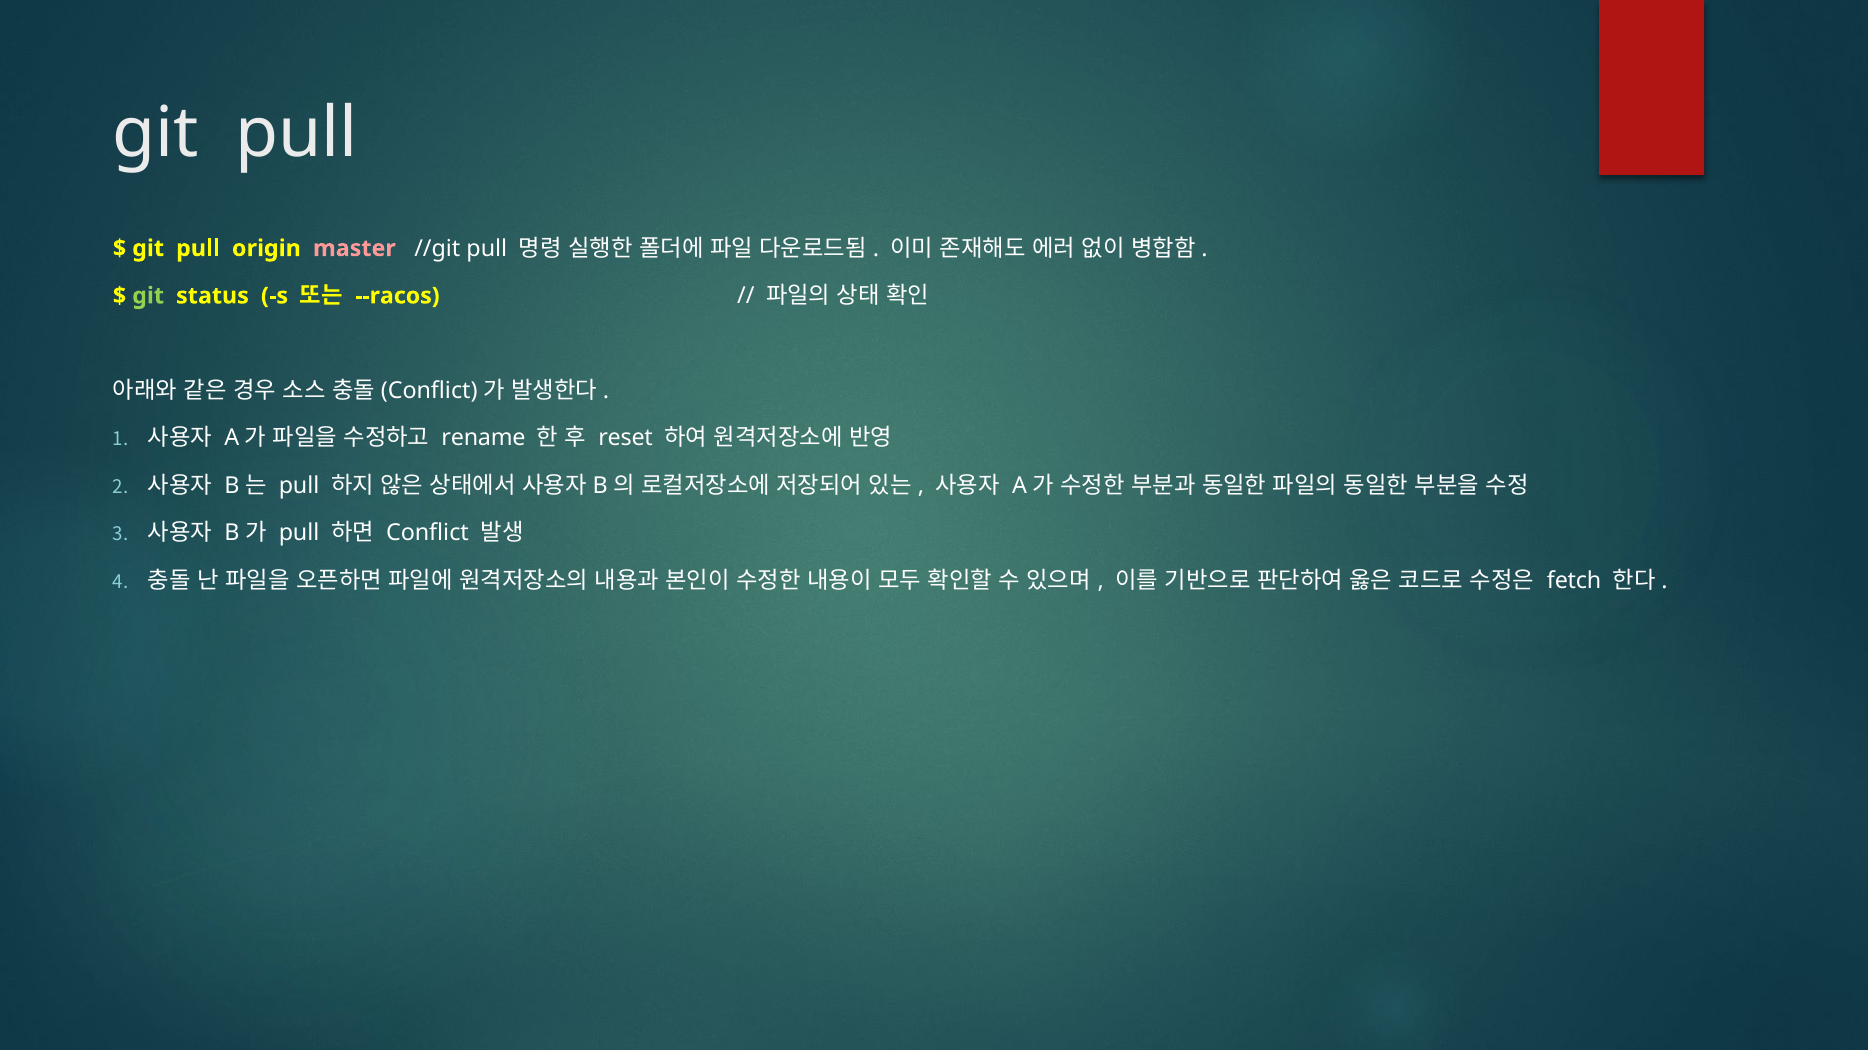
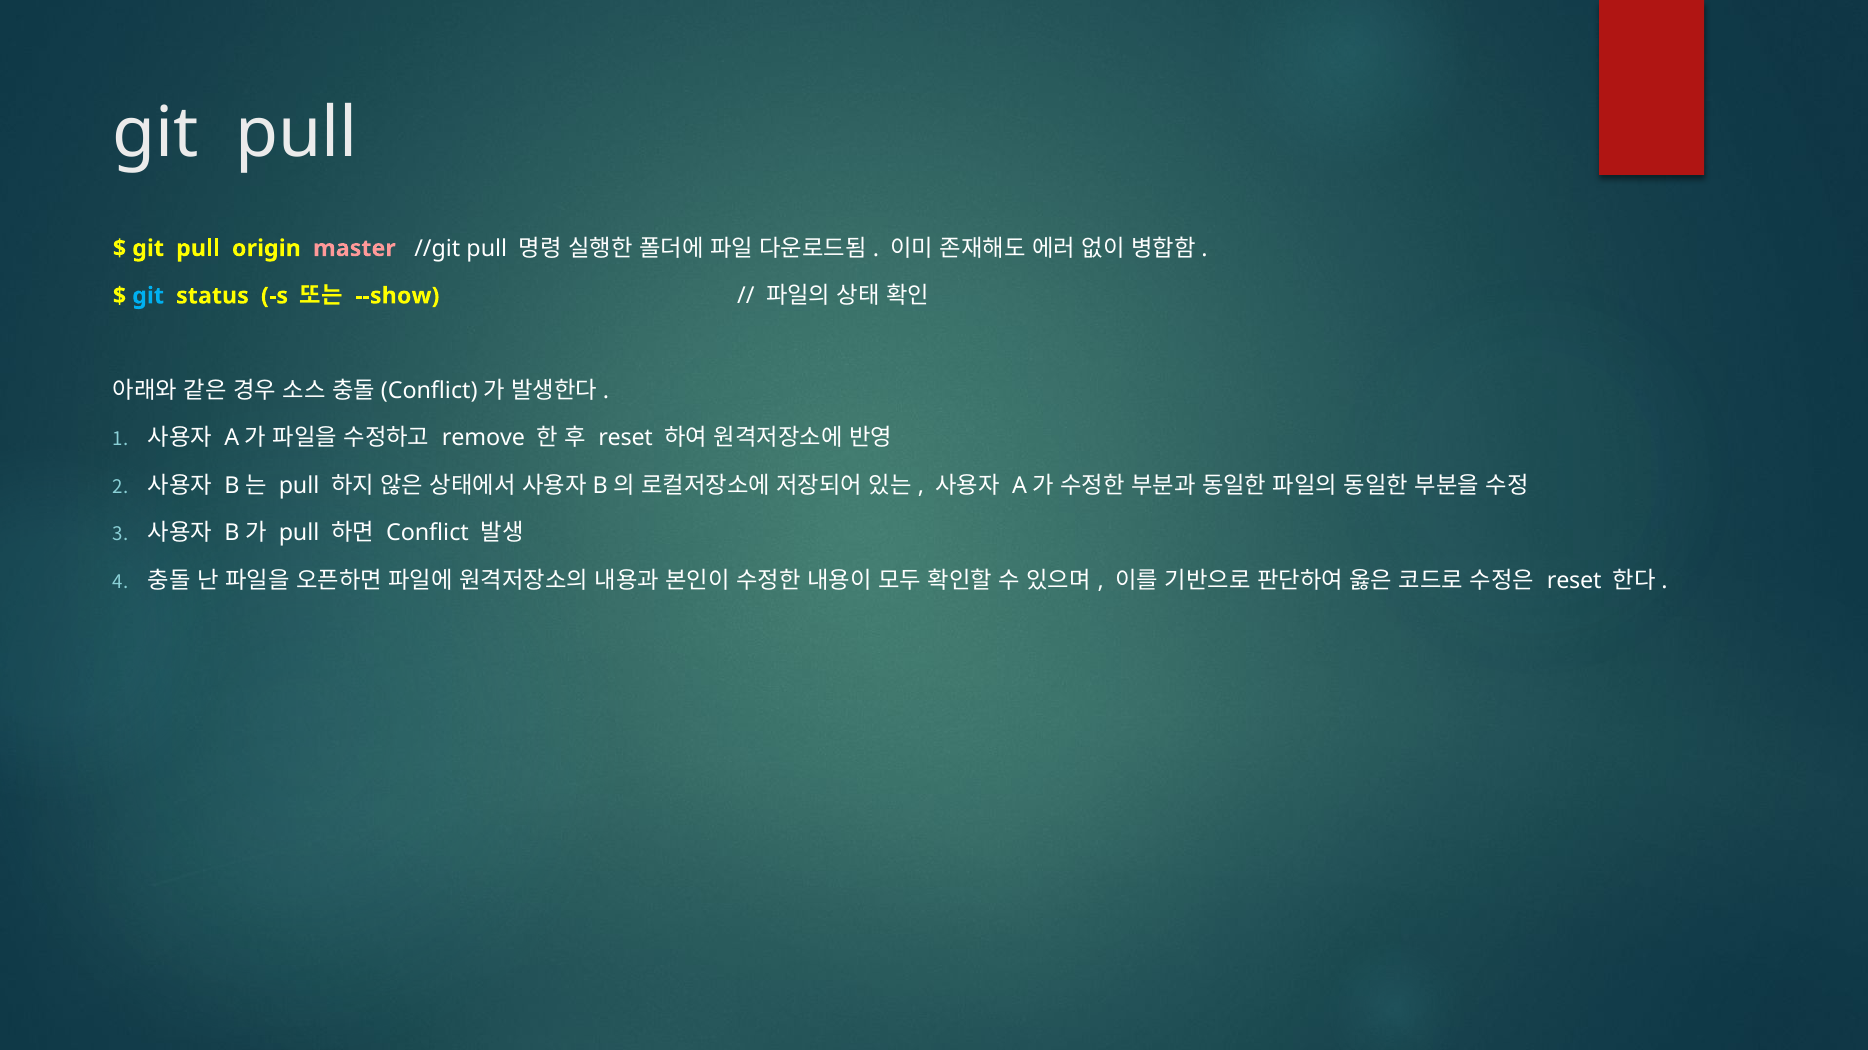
git at (148, 296) colour: light green -> light blue
--racos: --racos -> --show
rename: rename -> remove
fetch at (1574, 581): fetch -> reset
